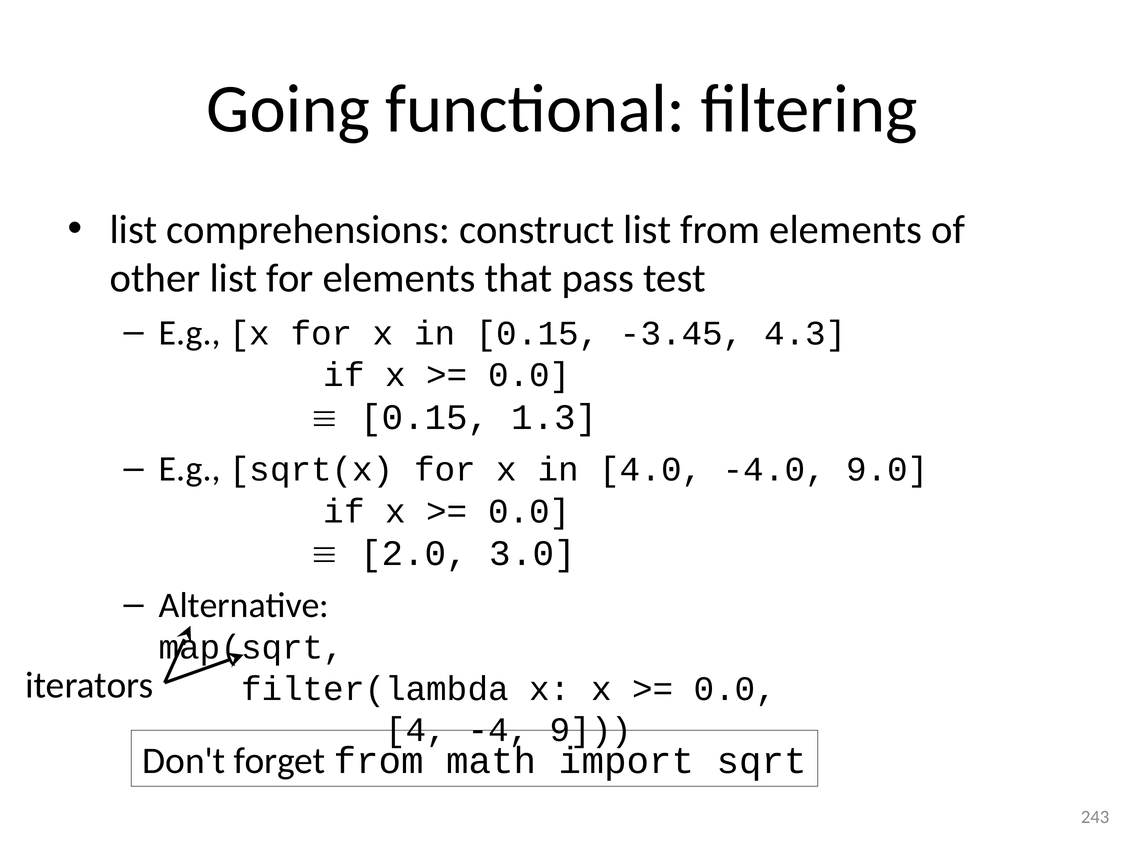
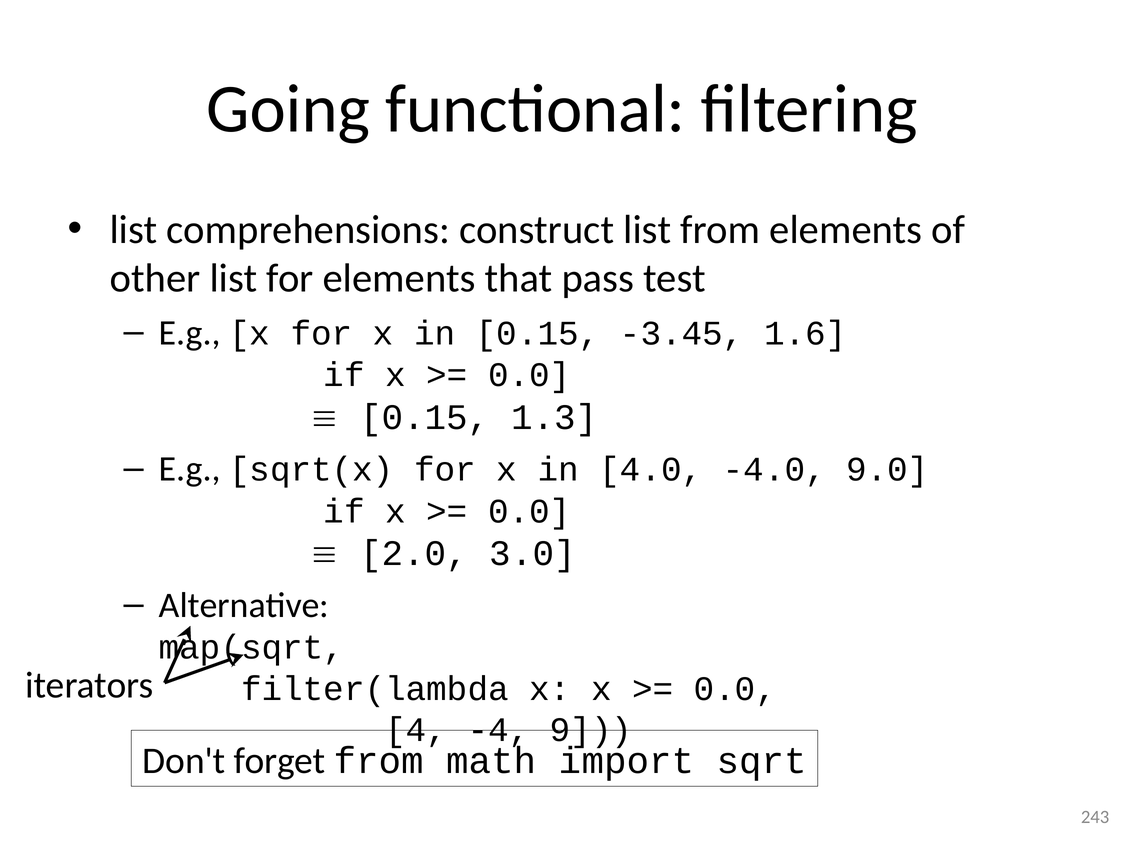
4.3: 4.3 -> 1.6
